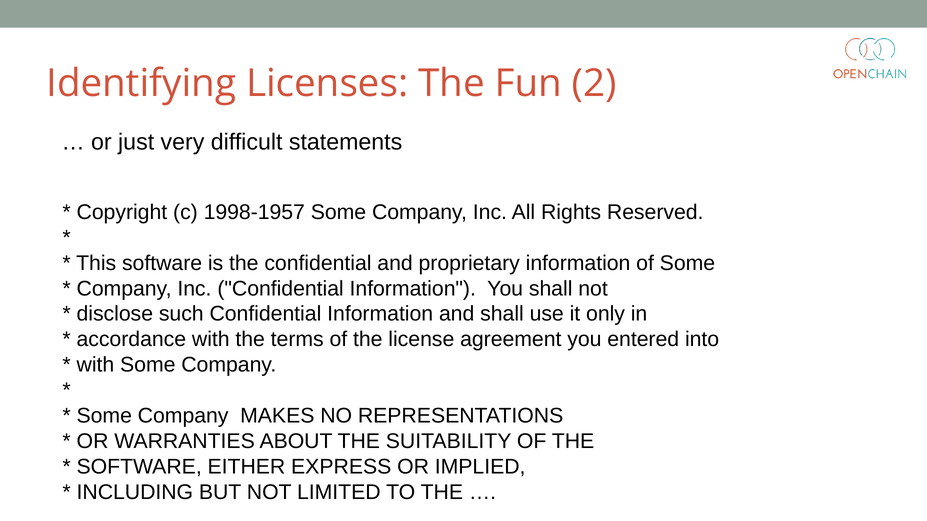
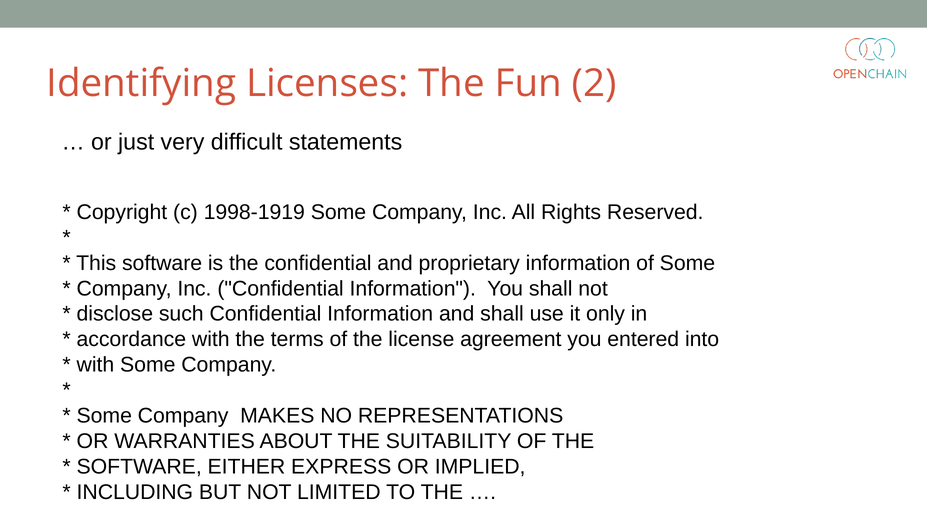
1998-1957: 1998-1957 -> 1998-1919
